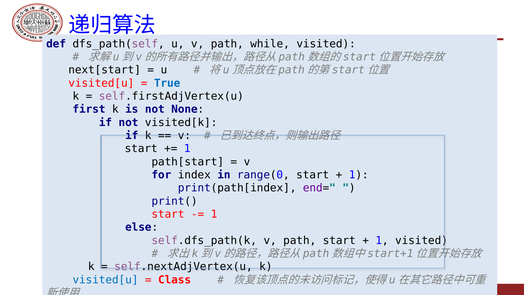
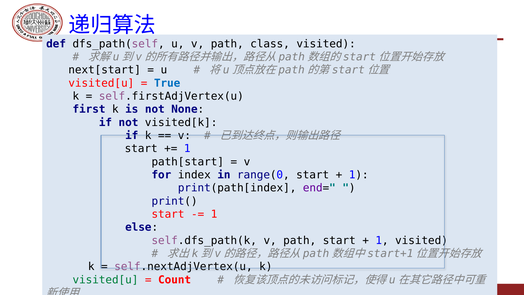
while: while -> class
visited[u at (105, 280) colour: blue -> green
Class: Class -> Count
